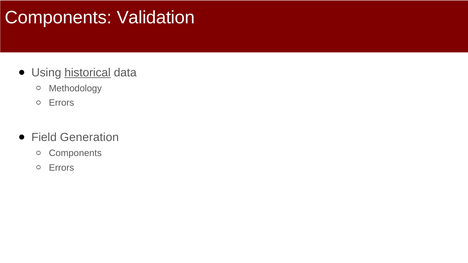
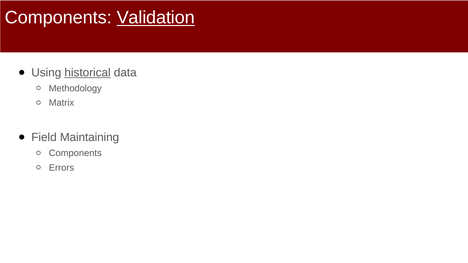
Validation underline: none -> present
Errors at (61, 103): Errors -> Matrix
Generation: Generation -> Maintaining
